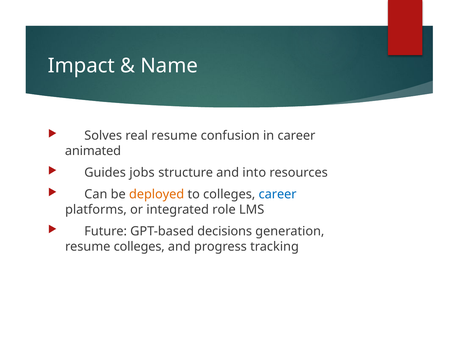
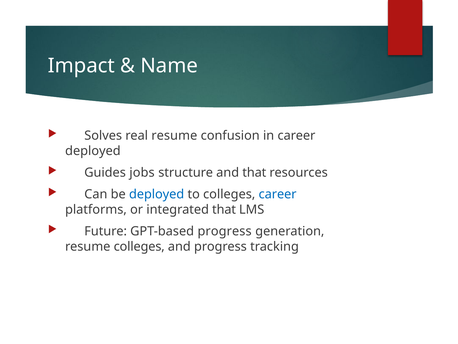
animated at (93, 151): animated -> deployed
and into: into -> that
deployed at (157, 194) colour: orange -> blue
integrated role: role -> that
GPT-based decisions: decisions -> progress
